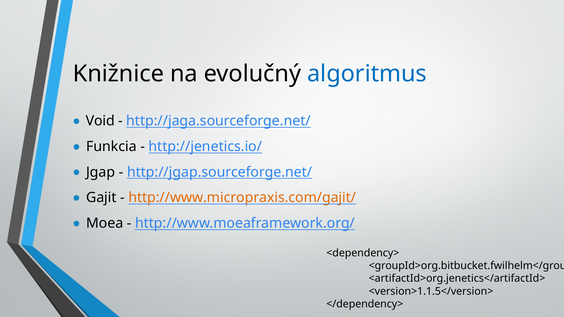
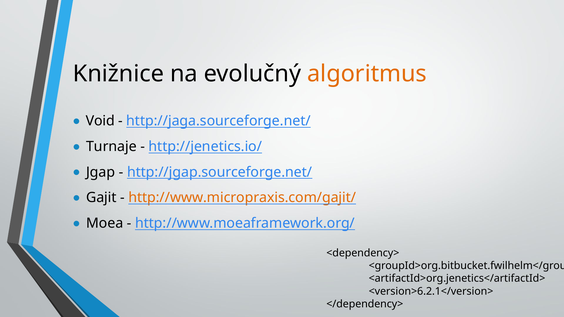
algoritmus colour: blue -> orange
Funkcia: Funkcia -> Turnaje
<version>1.1.5</version>: <version>1.1.5</version> -> <version>6.2.1</version>
